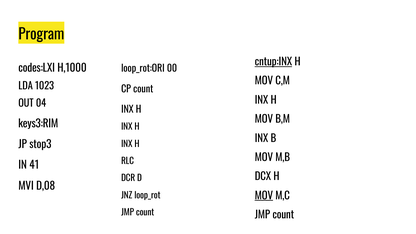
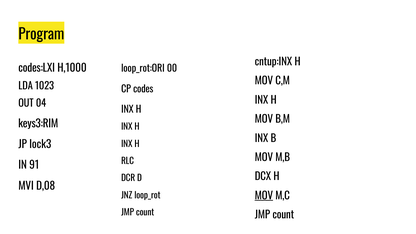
cntup:INX underline: present -> none
CP count: count -> codes
stop3: stop3 -> lock3
41: 41 -> 91
